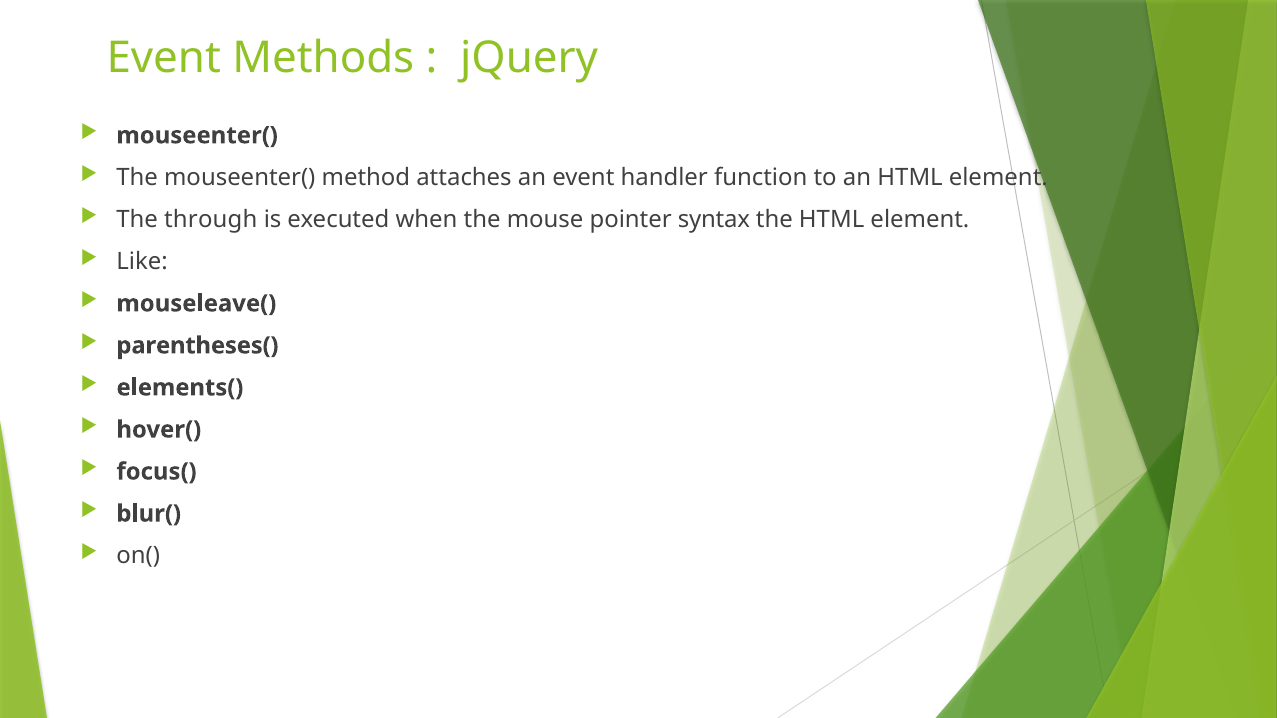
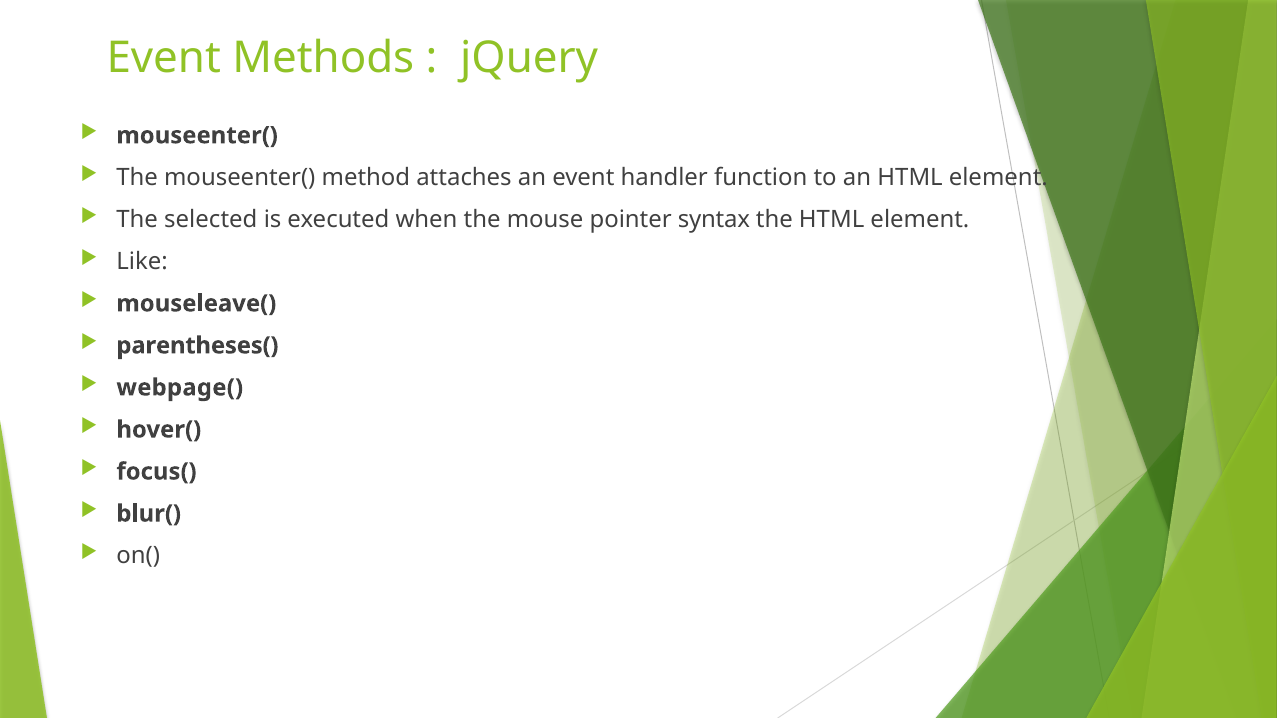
through: through -> selected
elements(: elements( -> webpage(
